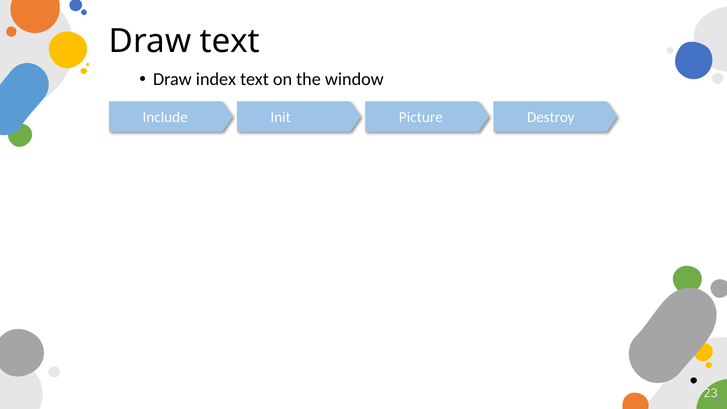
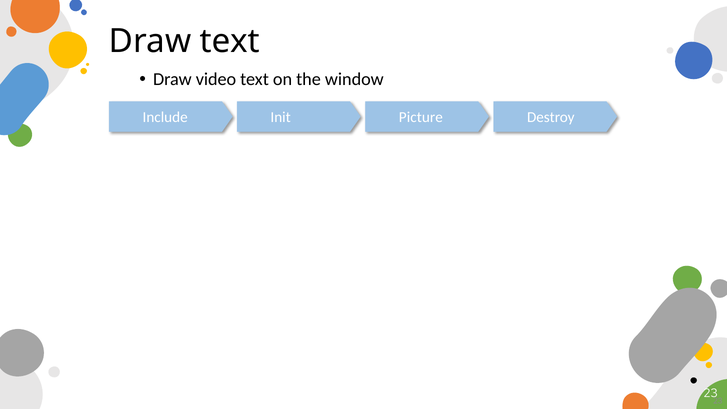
index: index -> video
